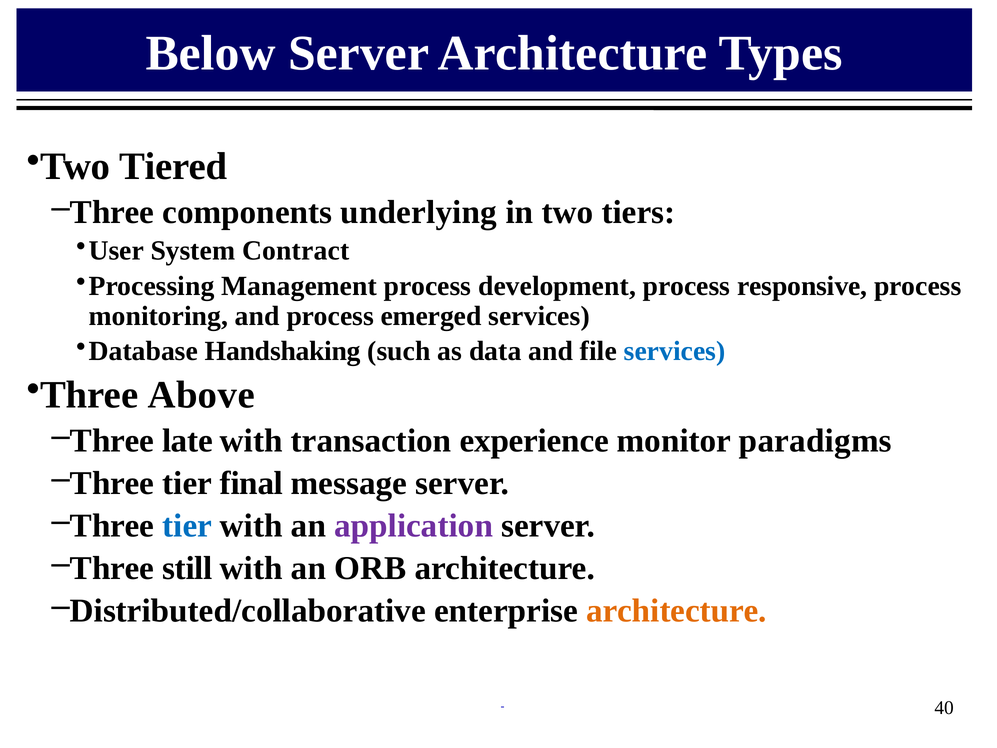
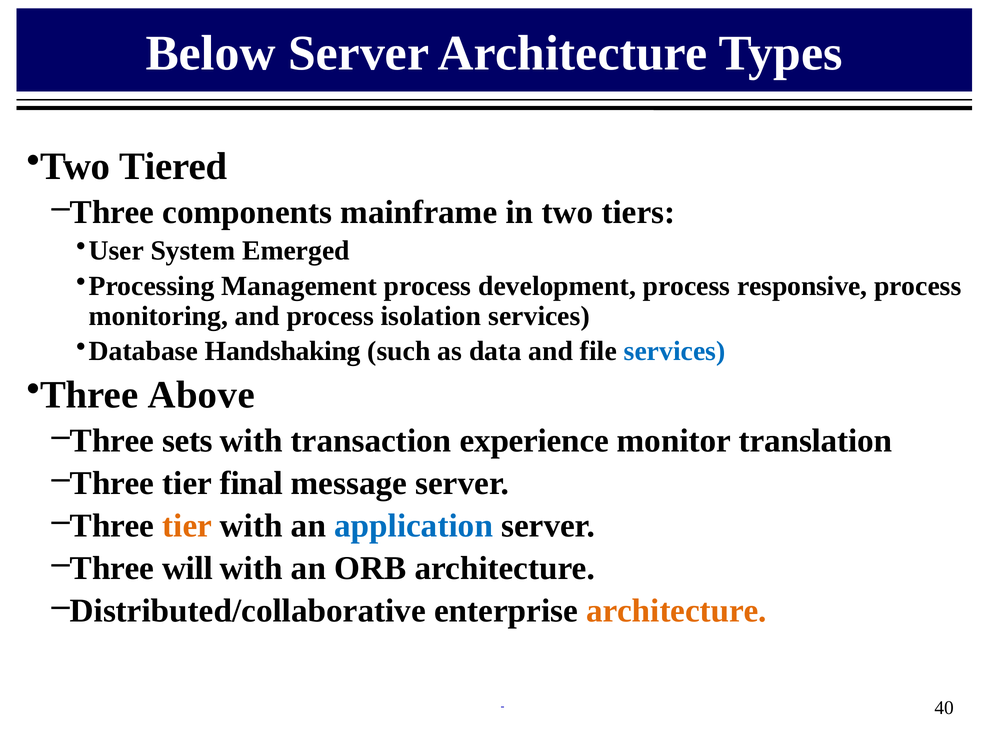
underlying: underlying -> mainframe
Contract: Contract -> Emerged
emerged: emerged -> isolation
late: late -> sets
paradigms: paradigms -> translation
tier at (187, 525) colour: blue -> orange
application colour: purple -> blue
still: still -> will
